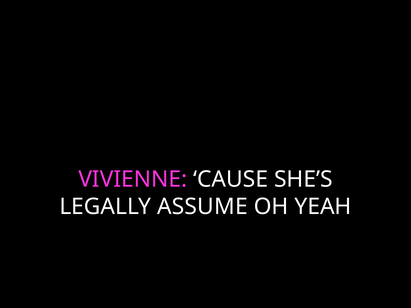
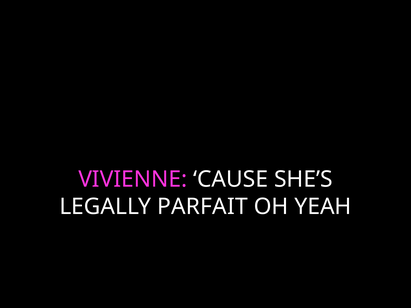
ASSUME: ASSUME -> PARFAIT
